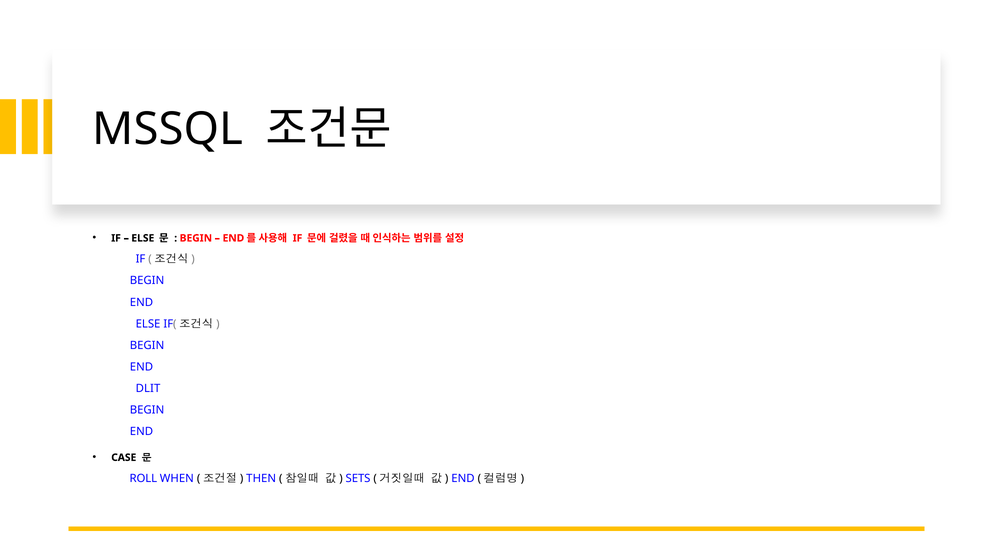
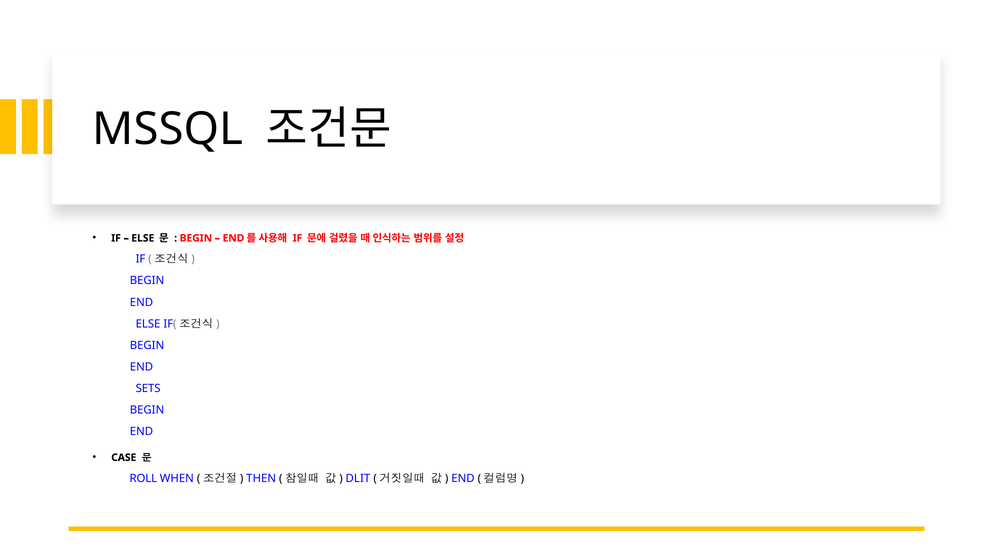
DLIT: DLIT -> SETS
SETS: SETS -> DLIT
